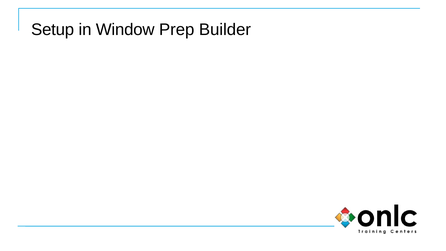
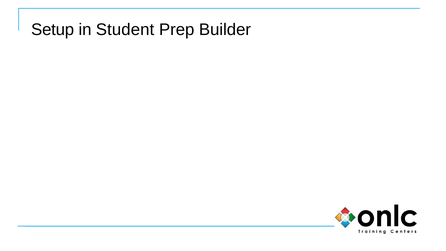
Window: Window -> Student
